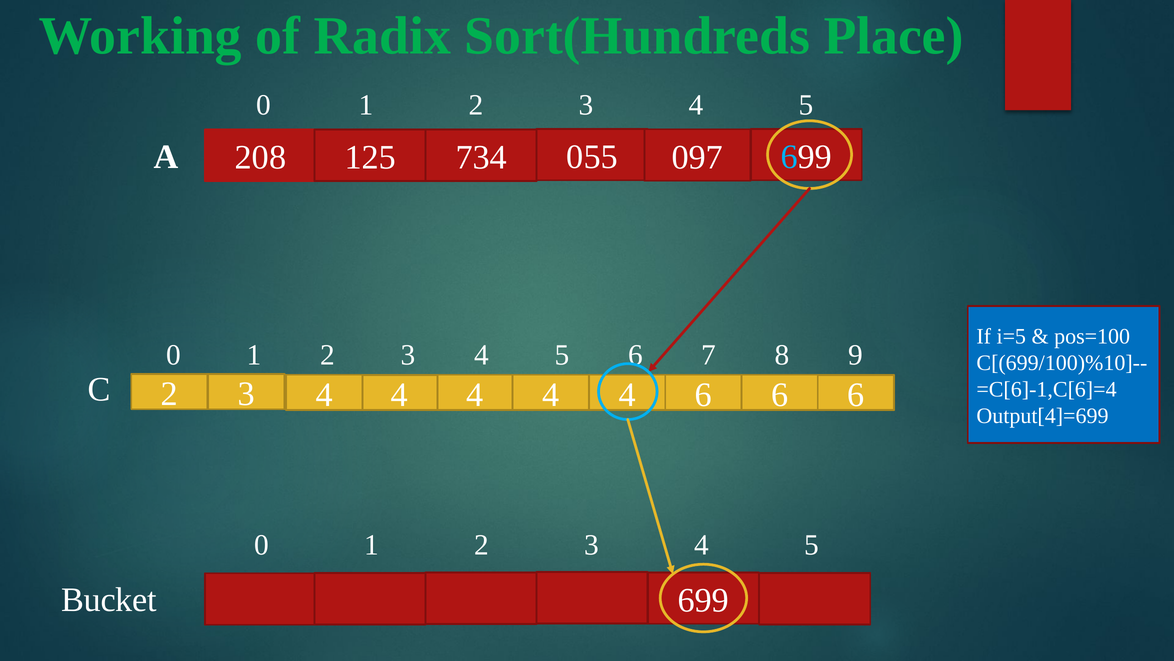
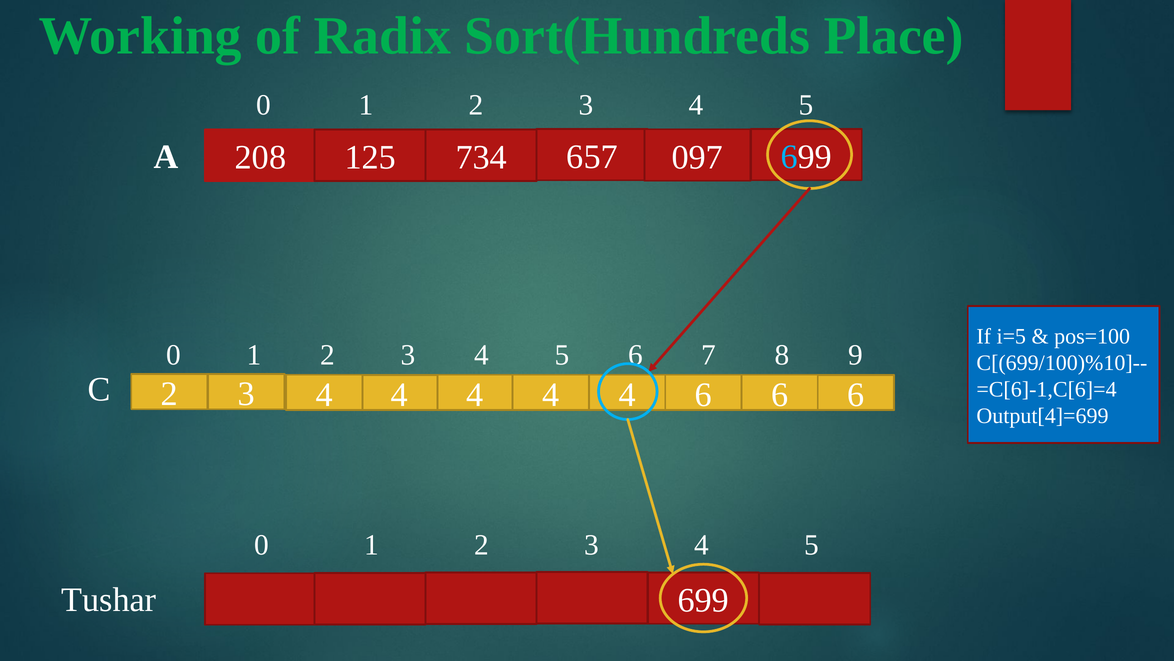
055: 055 -> 657
Bucket: Bucket -> Tushar
